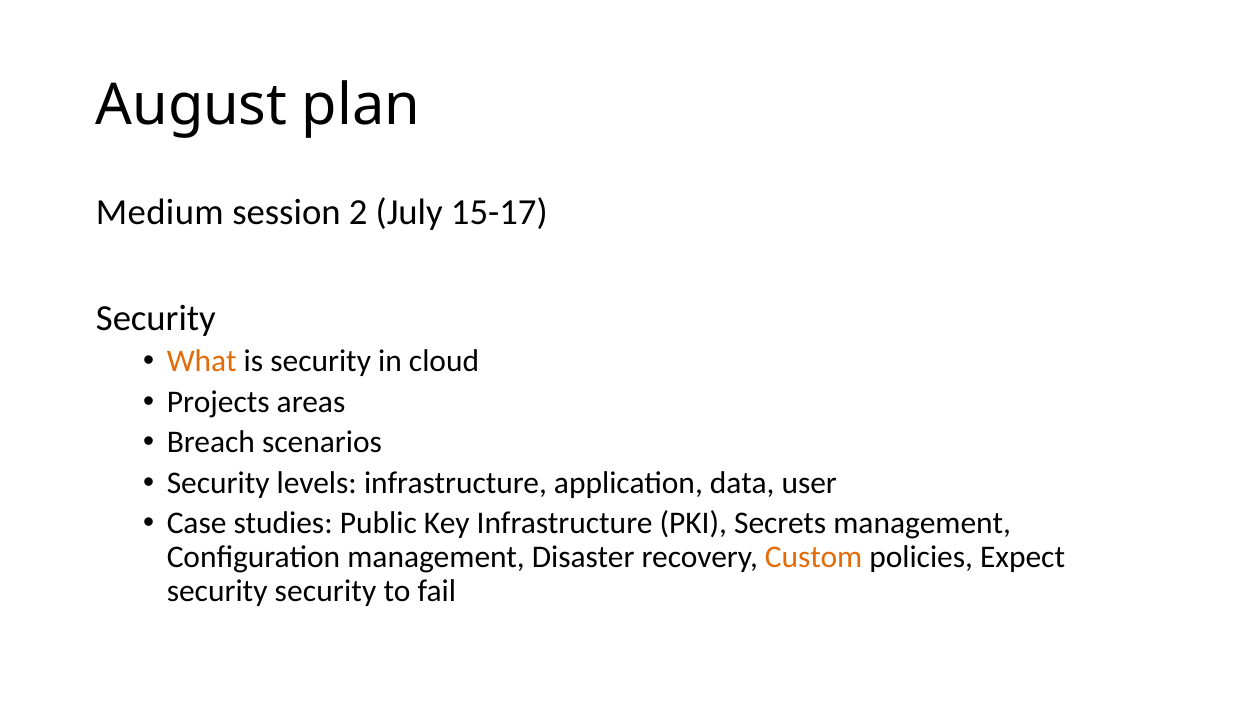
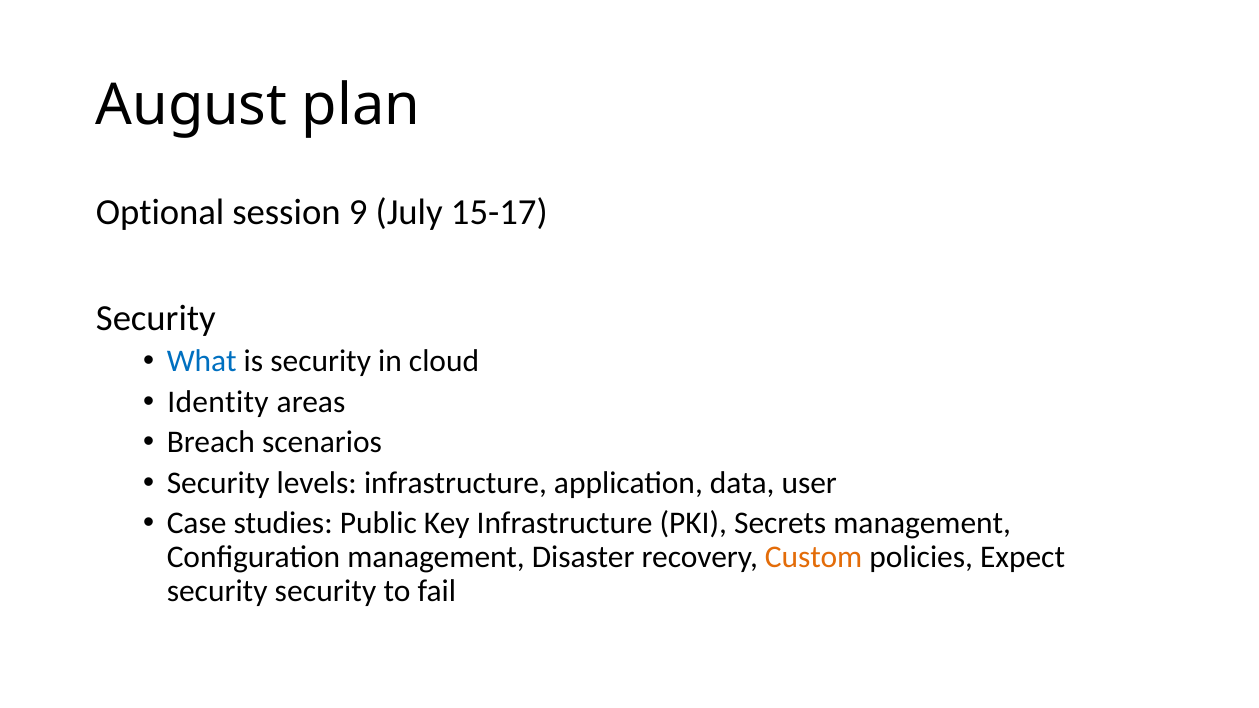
Medium: Medium -> Optional
2: 2 -> 9
What colour: orange -> blue
Projects: Projects -> Identity
